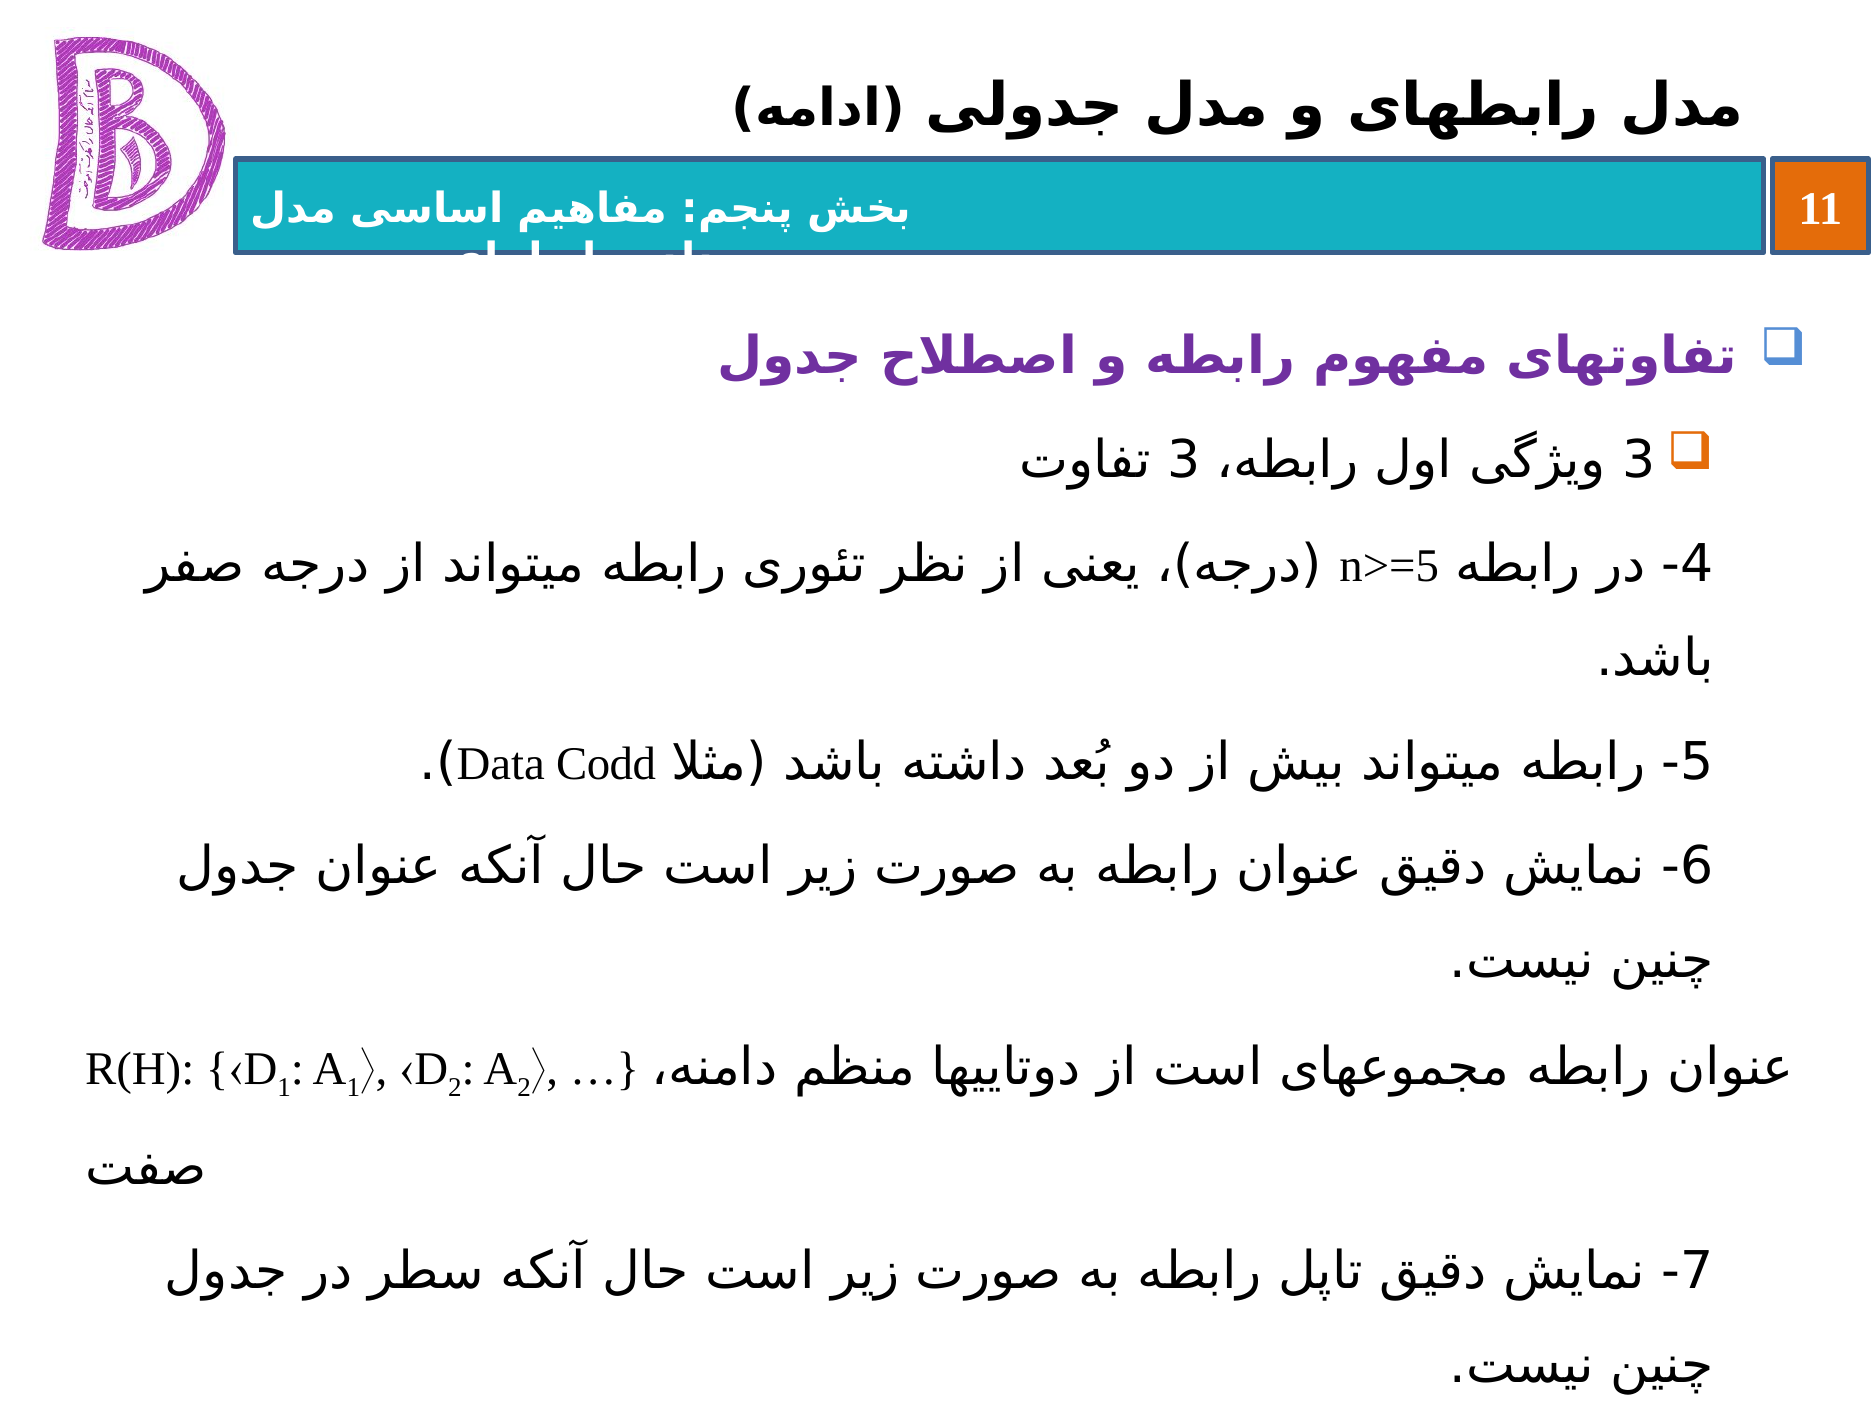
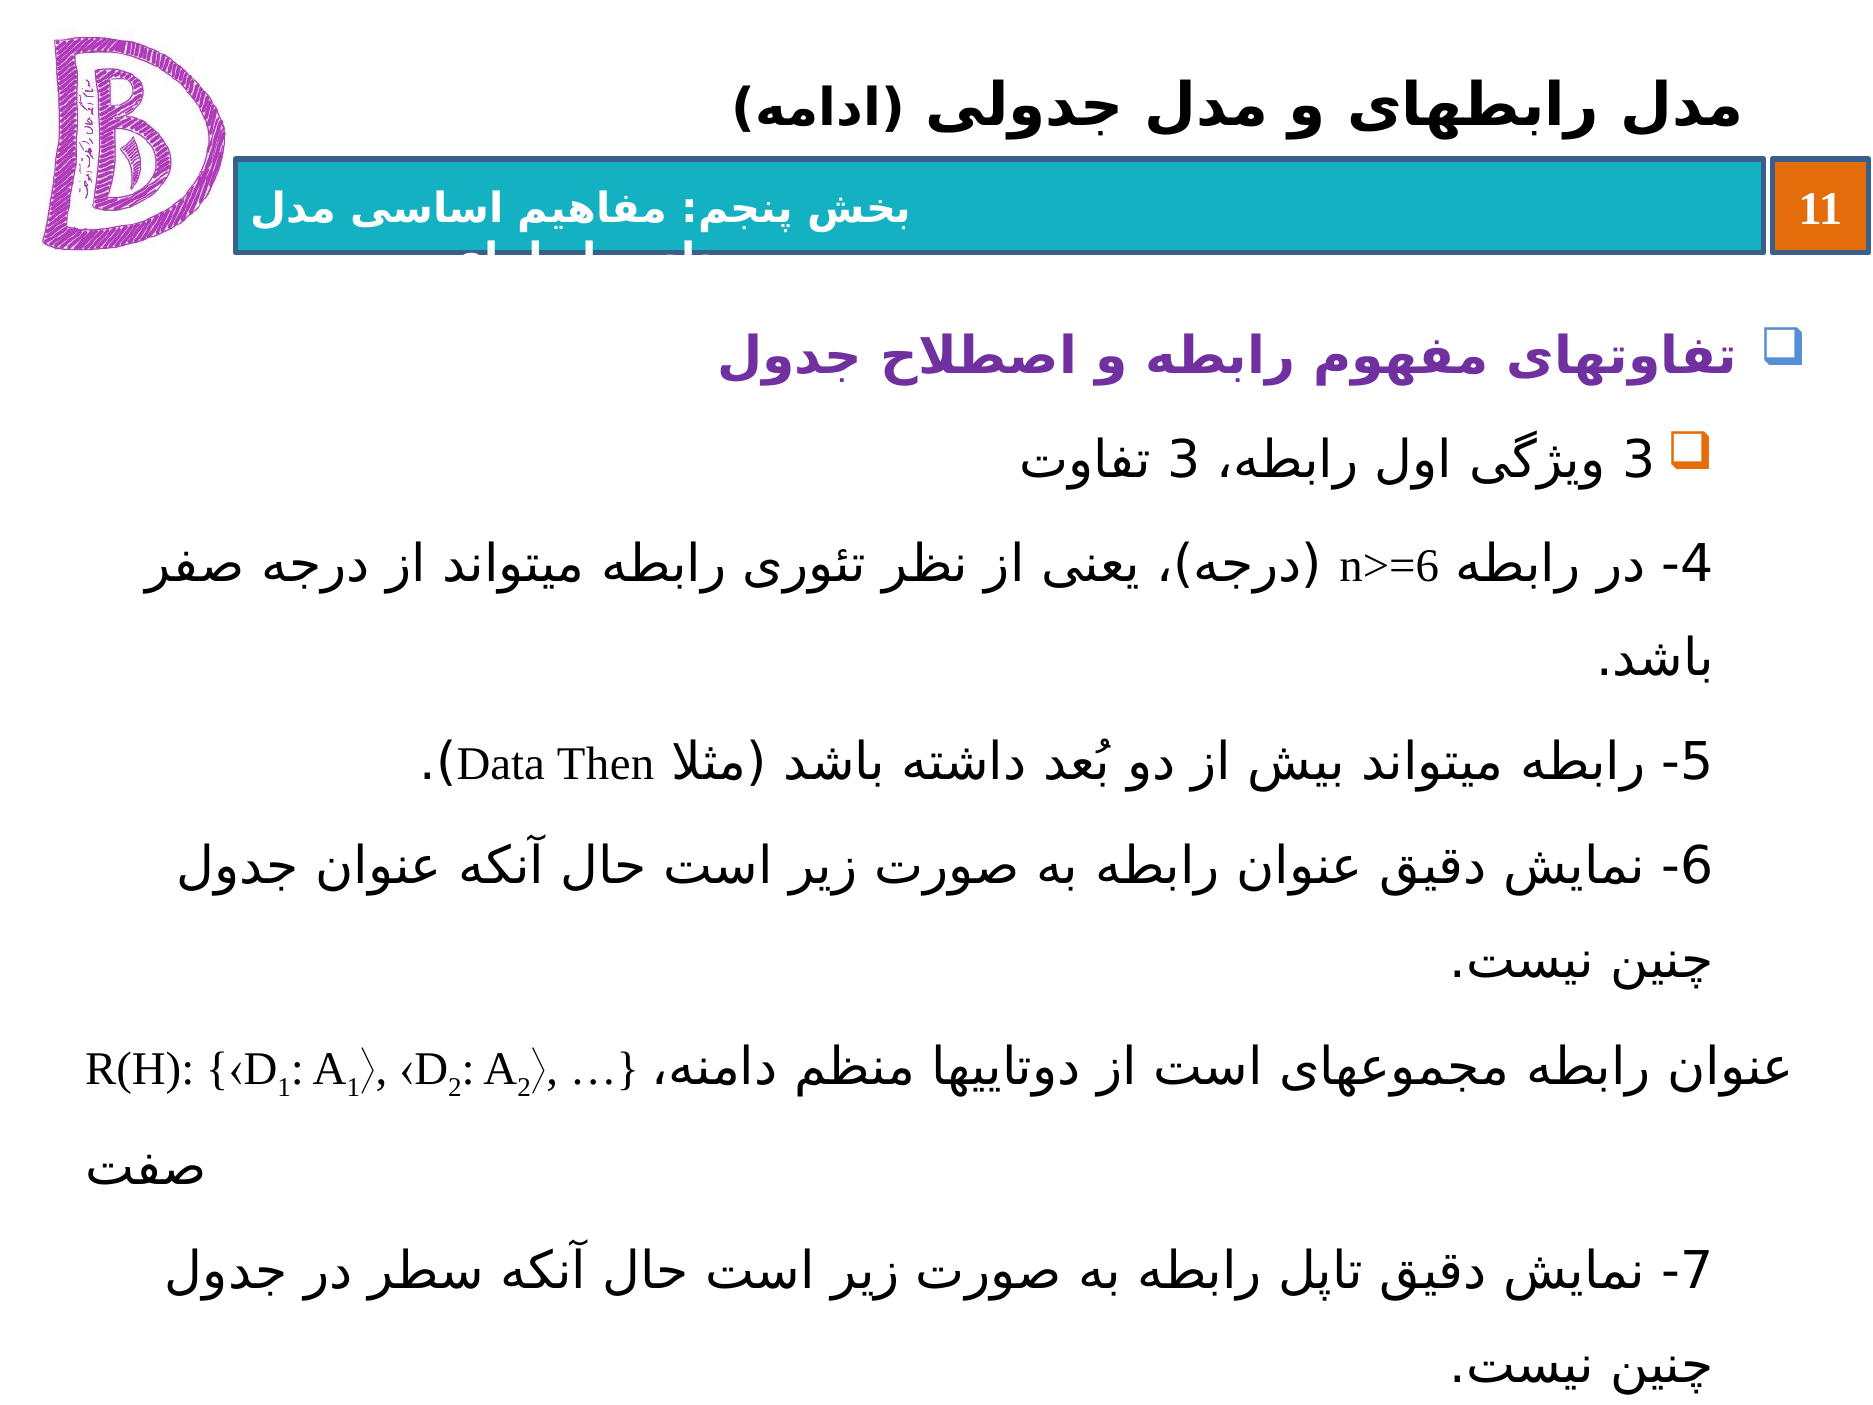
n>=5: n>=5 -> n>=6
Codd: Codd -> Then
